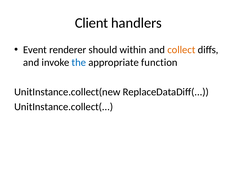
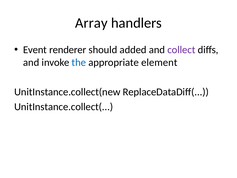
Client: Client -> Array
within: within -> added
collect colour: orange -> purple
function: function -> element
